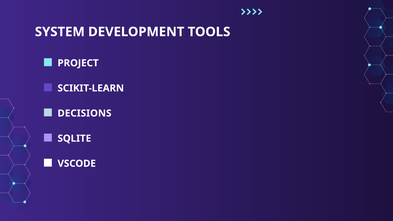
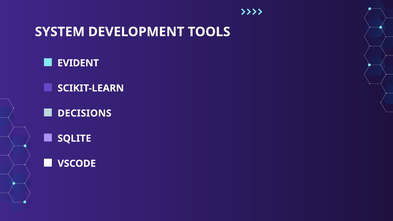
PROJECT: PROJECT -> EVIDENT
